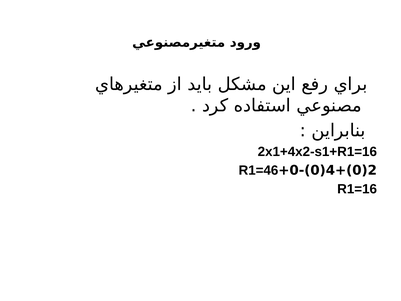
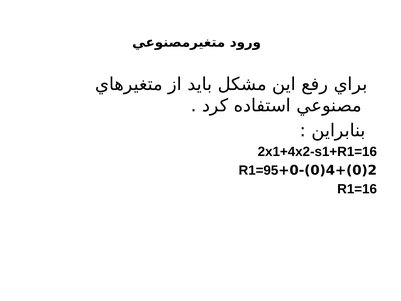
R1=46: R1=46 -> R1=95
